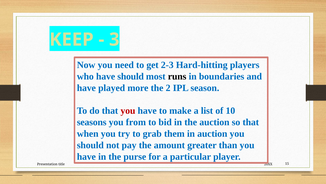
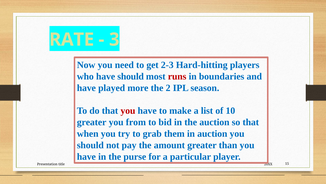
KEEP: KEEP -> RATE
runs colour: black -> red
seasons at (92, 122): seasons -> greater
